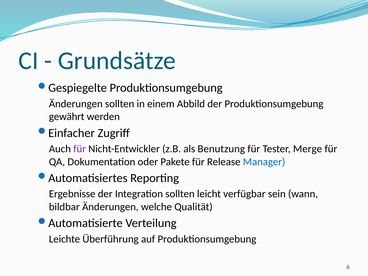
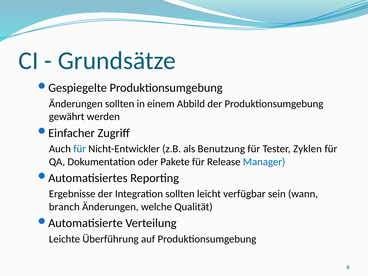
für at (80, 149) colour: purple -> blue
Merge: Merge -> Zyklen
bildbar: bildbar -> branch
